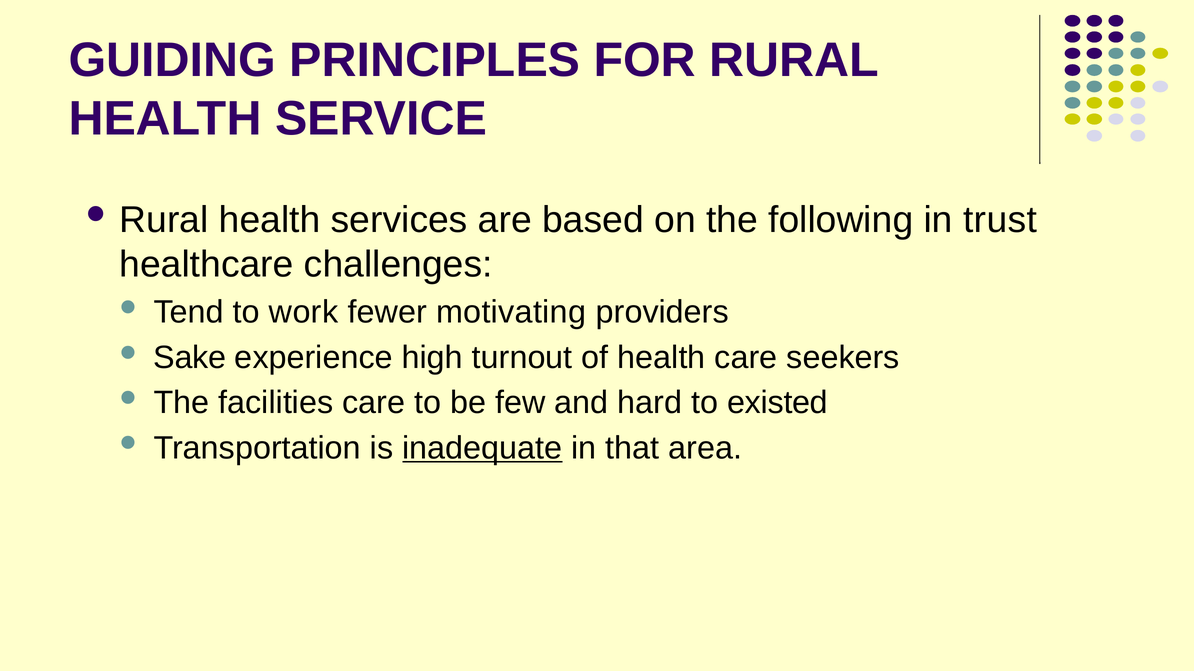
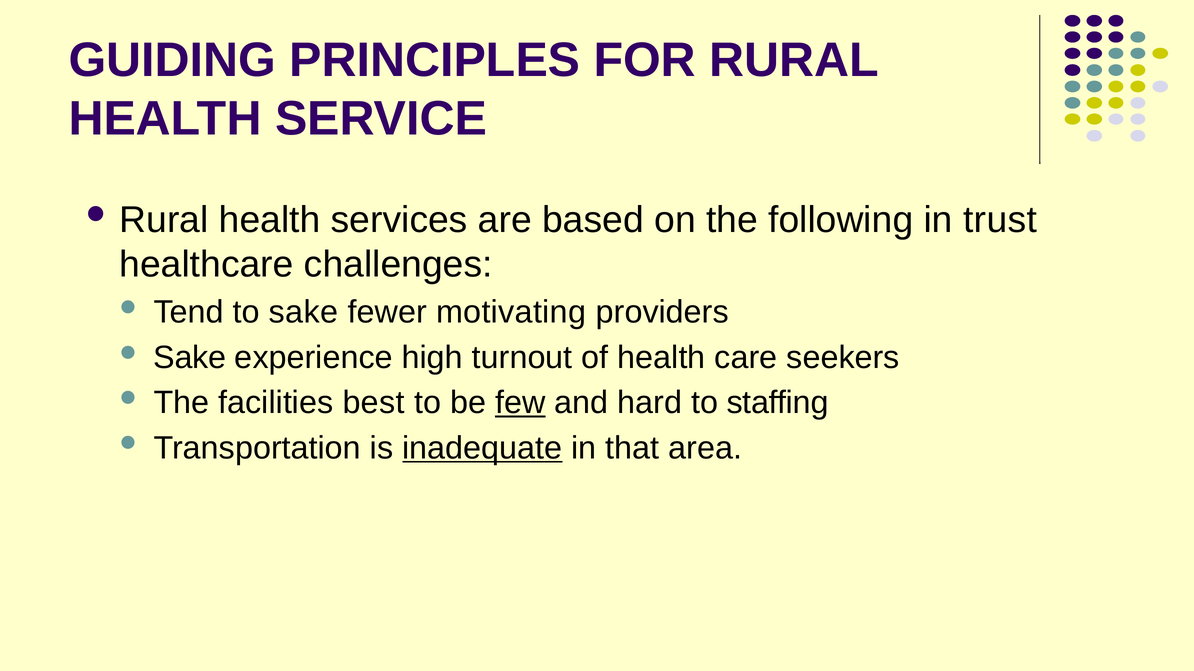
to work: work -> sake
facilities care: care -> best
few underline: none -> present
existed: existed -> staffing
